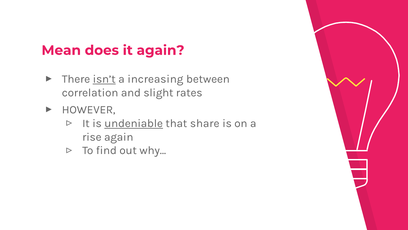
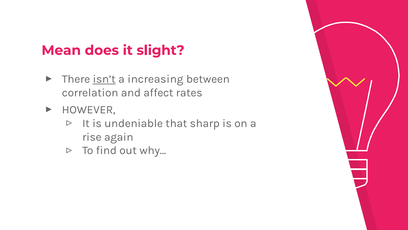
it again: again -> slight
slight: slight -> affect
undeniable underline: present -> none
share: share -> sharp
